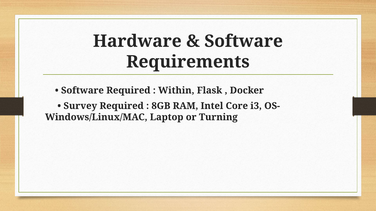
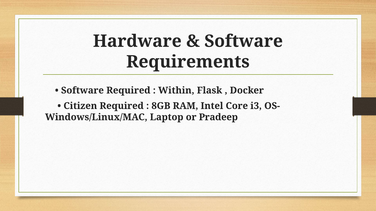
Survey: Survey -> Citizen
Turning: Turning -> Pradeep
